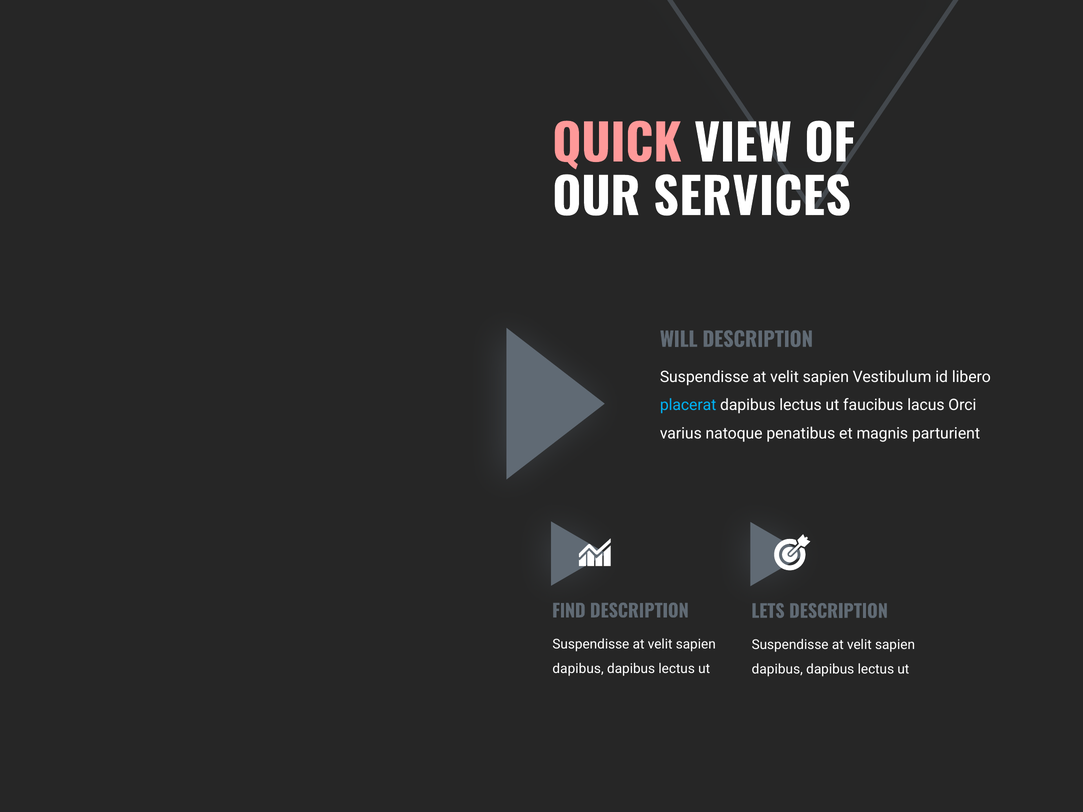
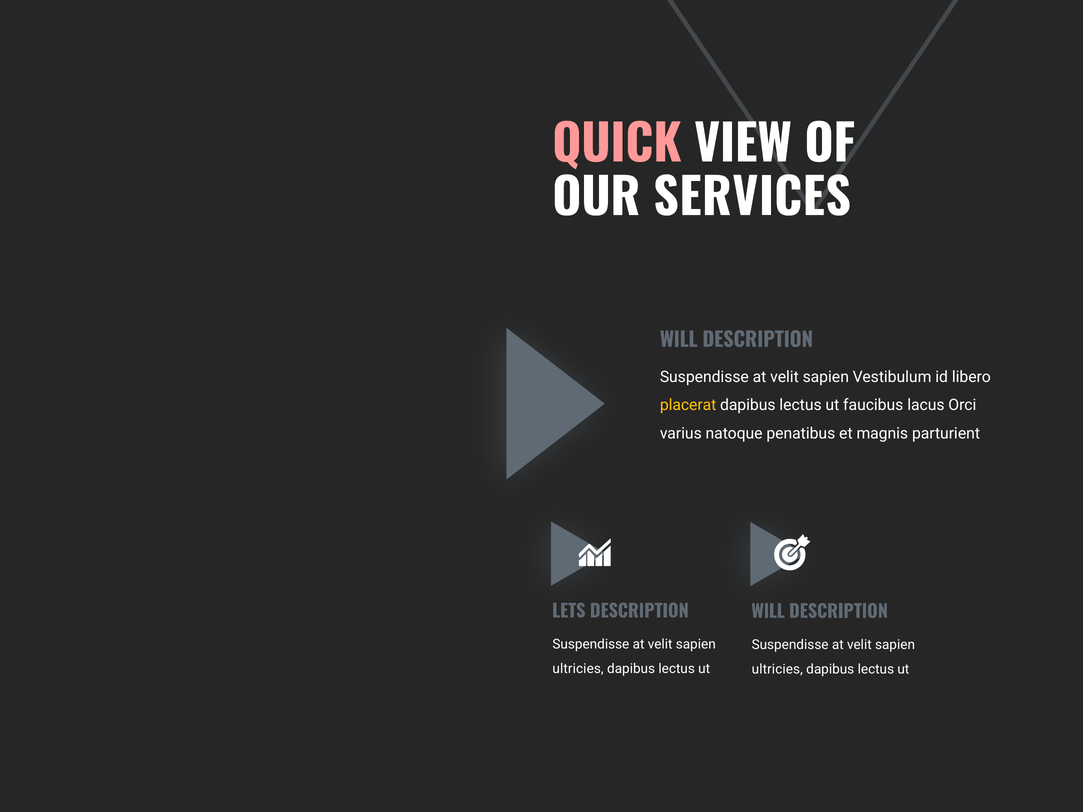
placerat colour: light blue -> yellow
FIND: FIND -> LETS
LETS at (768, 612): LETS -> WILL
dapibus at (578, 669): dapibus -> ultricies
dapibus at (777, 669): dapibus -> ultricies
